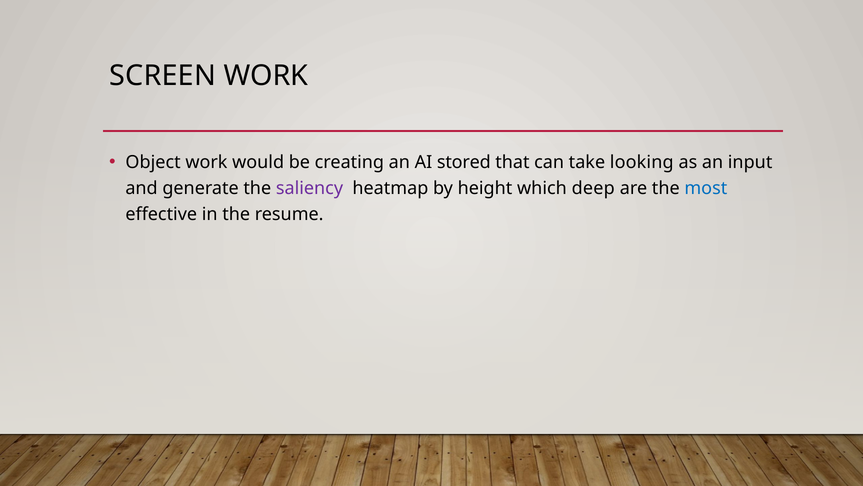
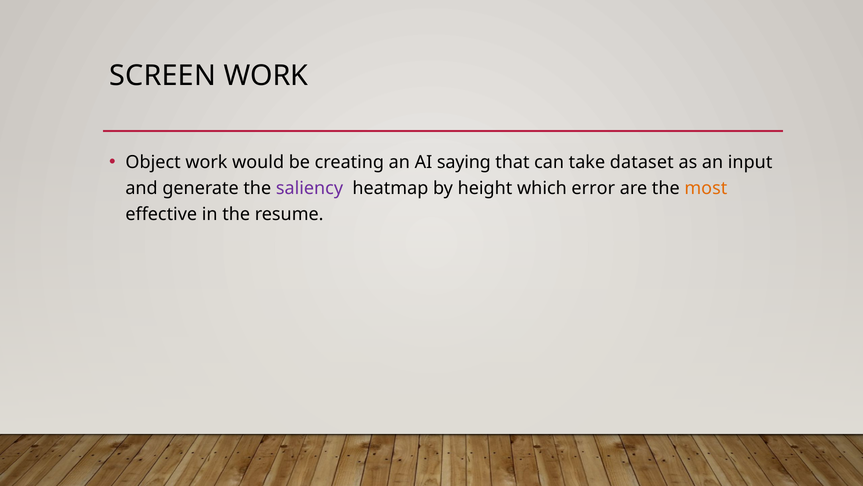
stored: stored -> saying
looking: looking -> dataset
deep: deep -> error
most colour: blue -> orange
